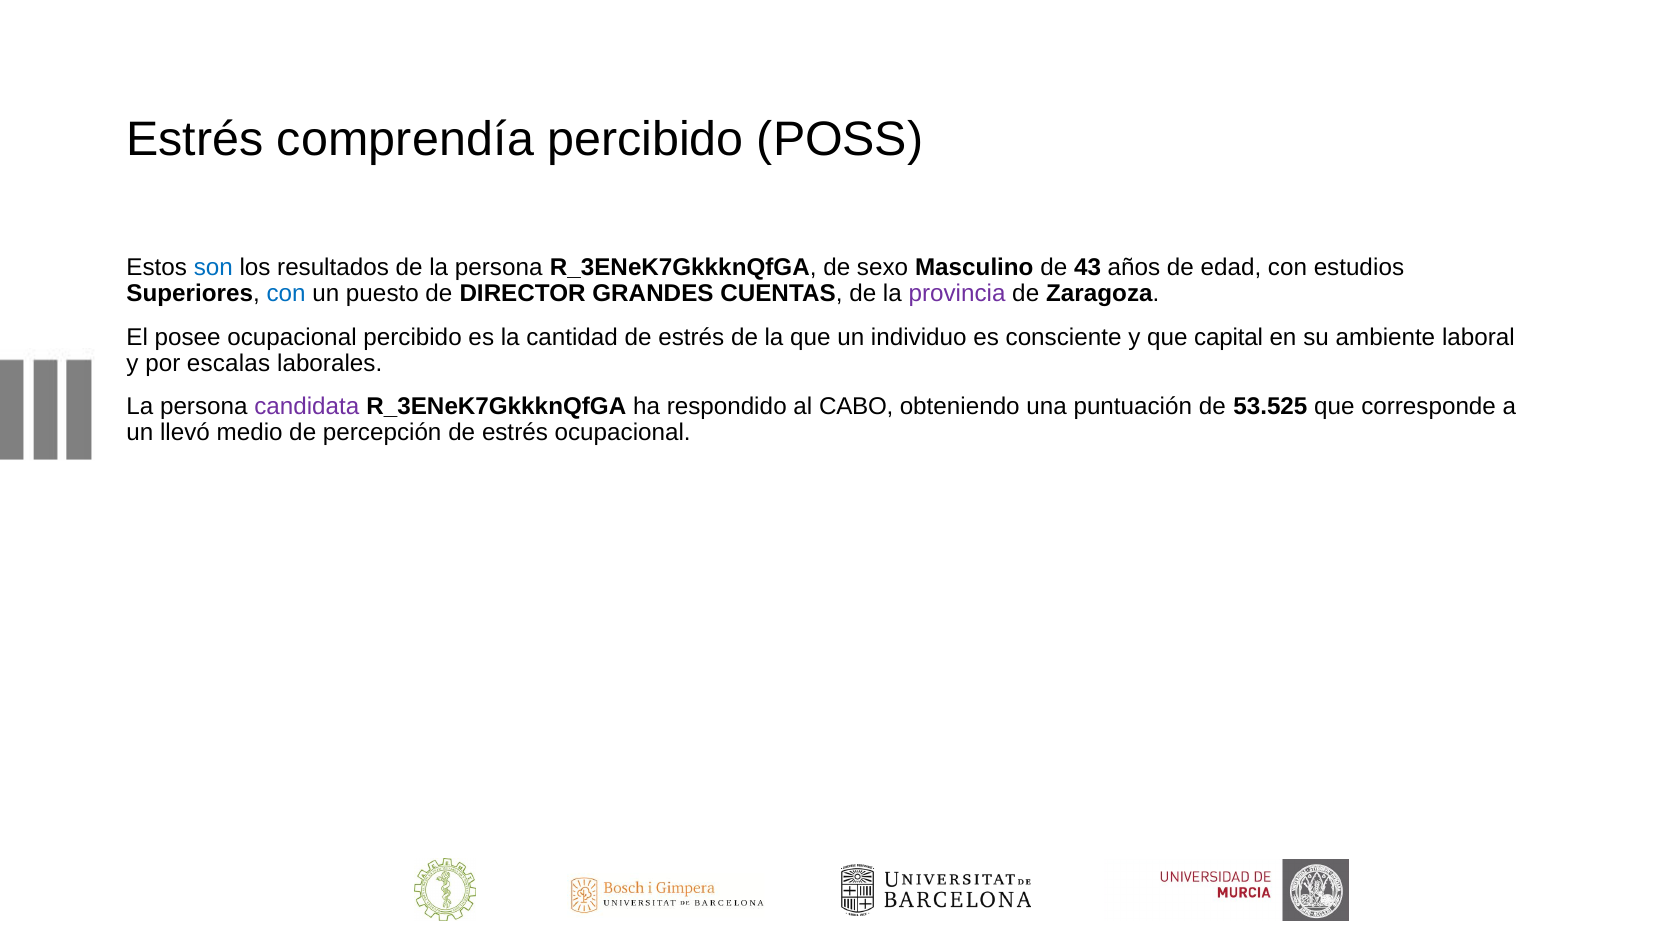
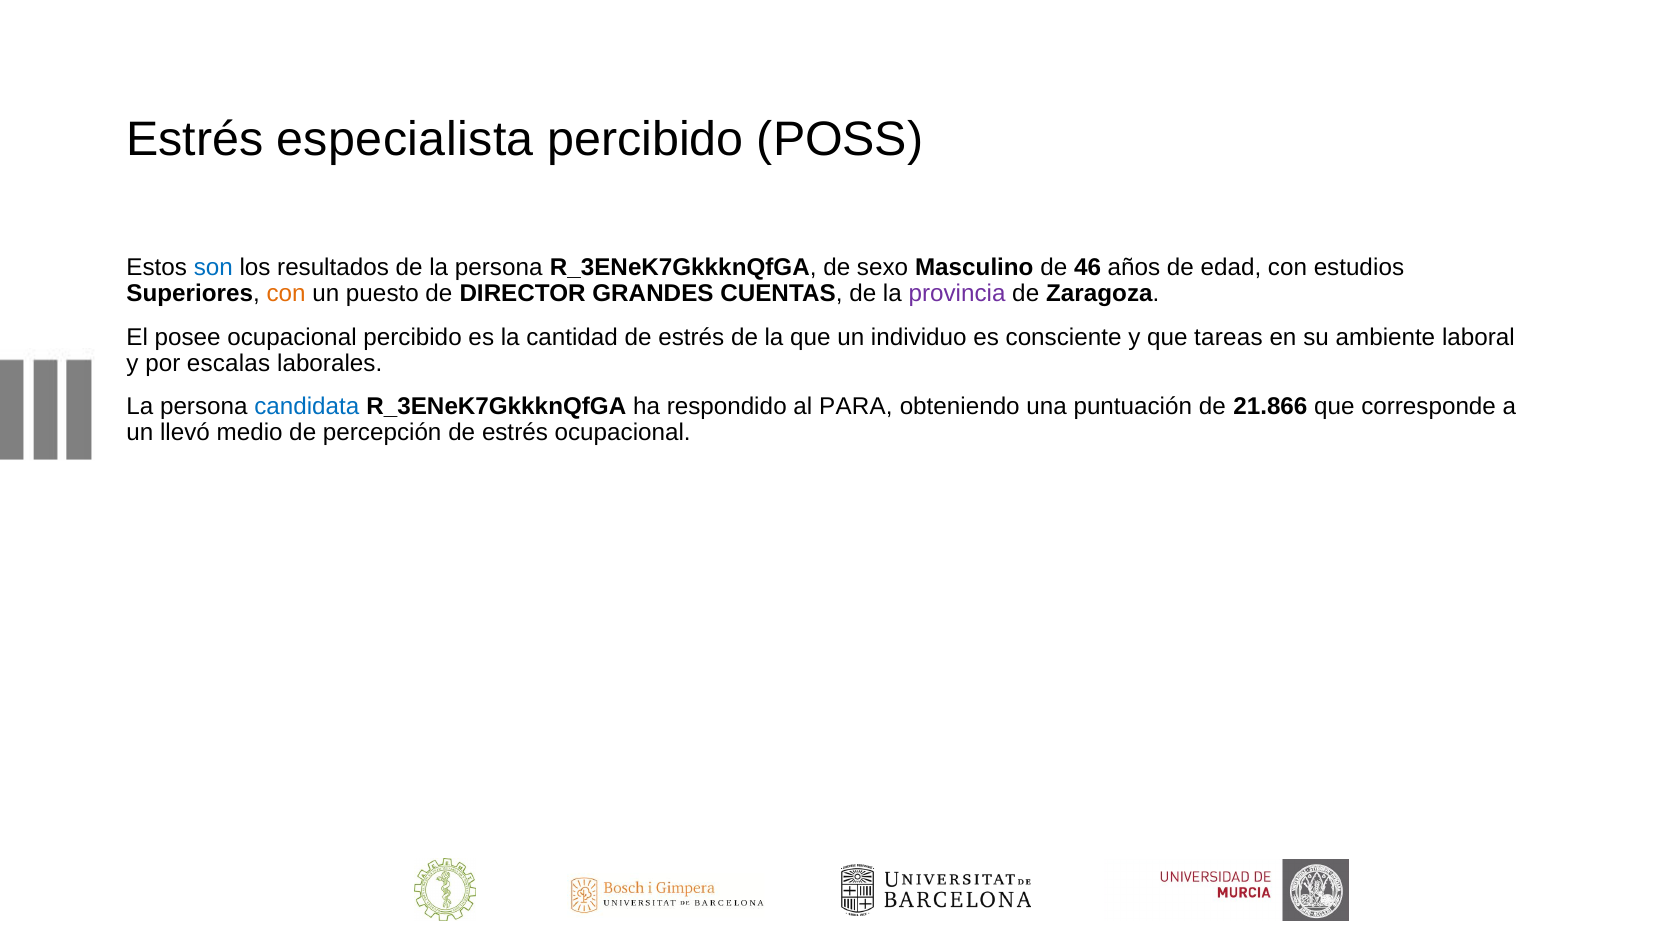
comprendía: comprendía -> especialista
43: 43 -> 46
con at (286, 294) colour: blue -> orange
capital: capital -> tareas
candidata colour: purple -> blue
CABO: CABO -> PARA
53.525: 53.525 -> 21.866
